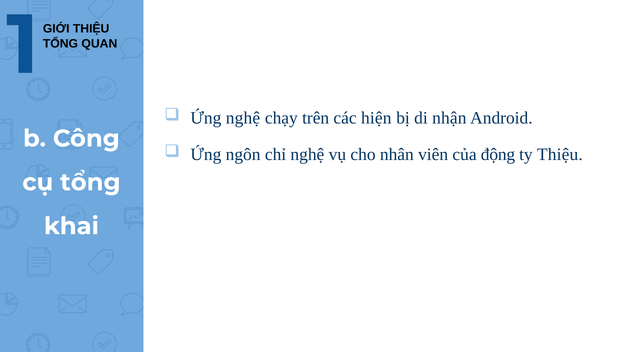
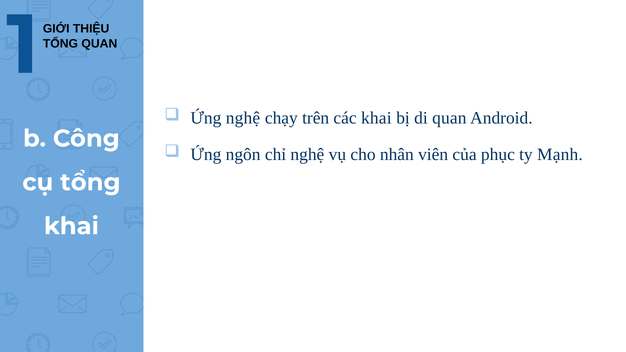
các hiện: hiện -> khai
di nhận: nhận -> quan
động: động -> phục
ty Thiệu: Thiệu -> Mạnh
